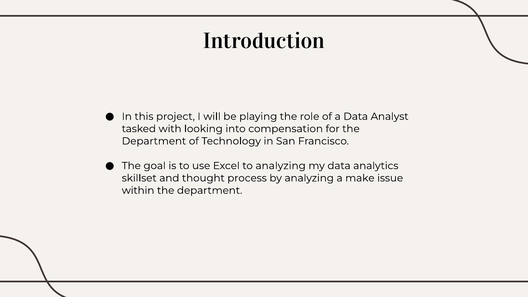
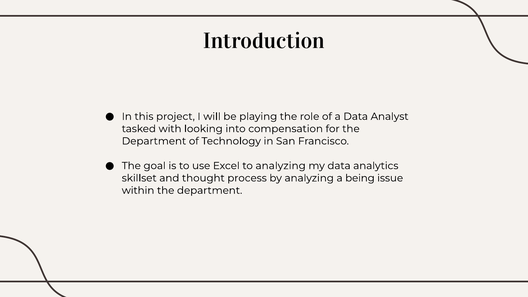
make: make -> being
